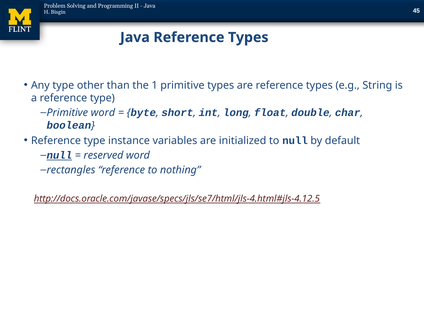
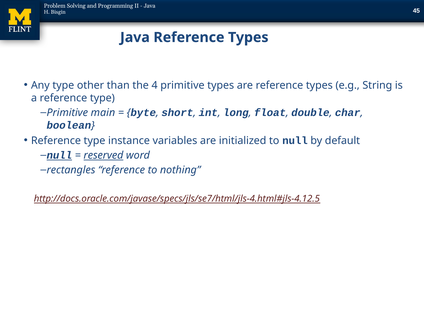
1: 1 -> 4
Primitive word: word -> main
reserved underline: none -> present
